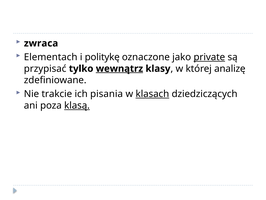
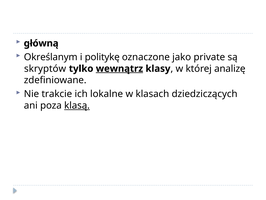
zwraca: zwraca -> główną
Elementach: Elementach -> Określanym
private underline: present -> none
przypisać: przypisać -> skryptów
pisania: pisania -> lokalne
klasach underline: present -> none
